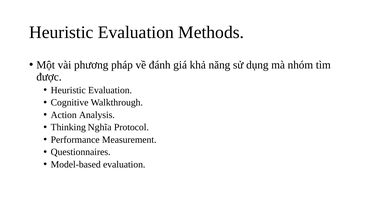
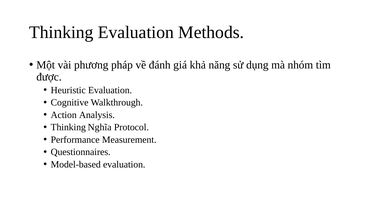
Heuristic at (61, 32): Heuristic -> Thinking
